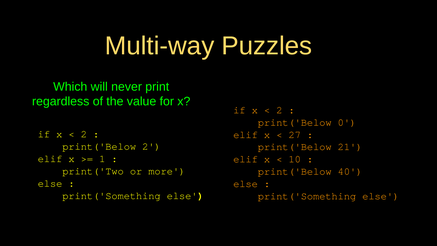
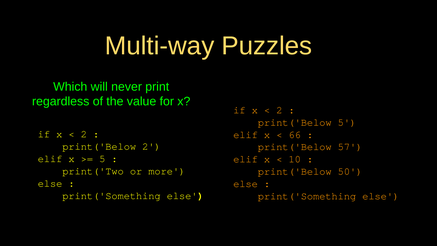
print('Below 0: 0 -> 5
27: 27 -> 66
21: 21 -> 57
1 at (102, 159): 1 -> 5
40: 40 -> 50
